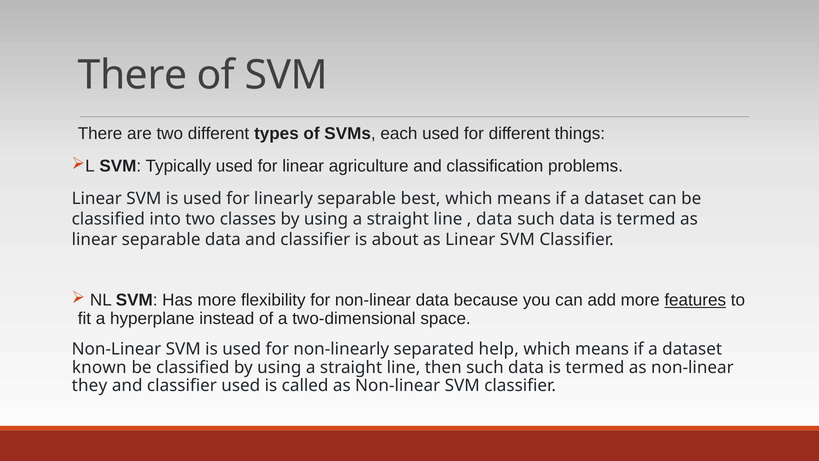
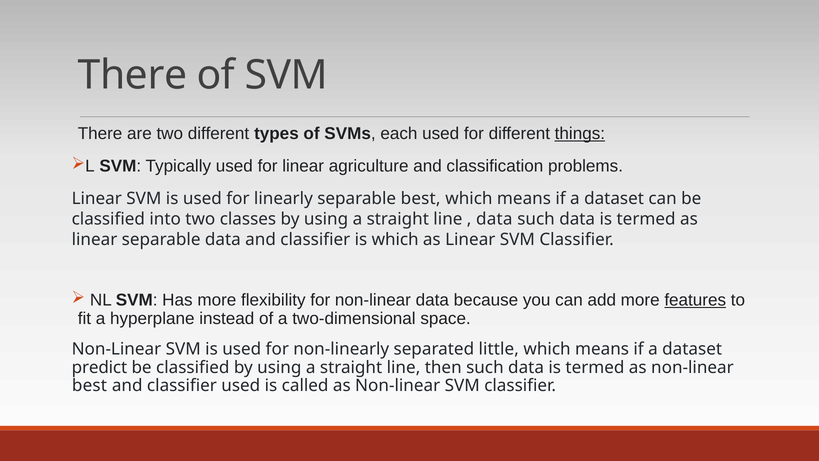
things underline: none -> present
is about: about -> which
help: help -> little
known: known -> predict
they at (89, 386): they -> best
